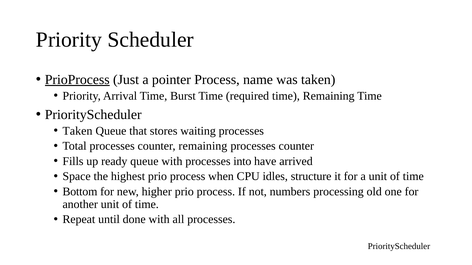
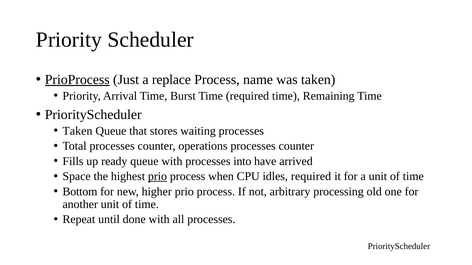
pointer: pointer -> replace
counter remaining: remaining -> operations
prio at (157, 177) underline: none -> present
idles structure: structure -> required
numbers: numbers -> arbitrary
